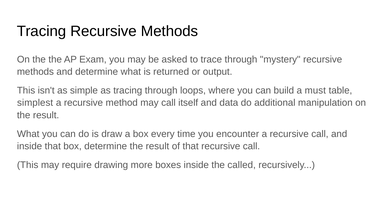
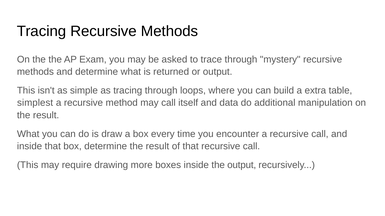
must: must -> extra
the called: called -> output
